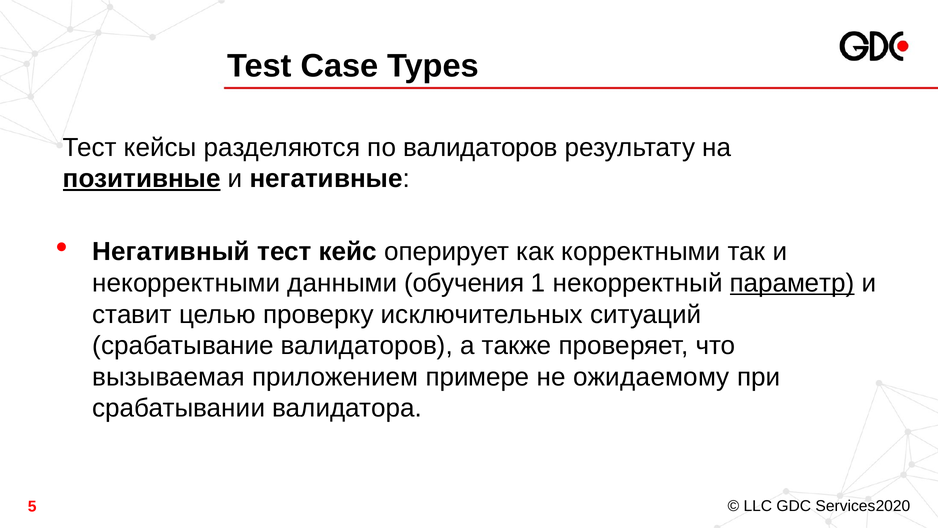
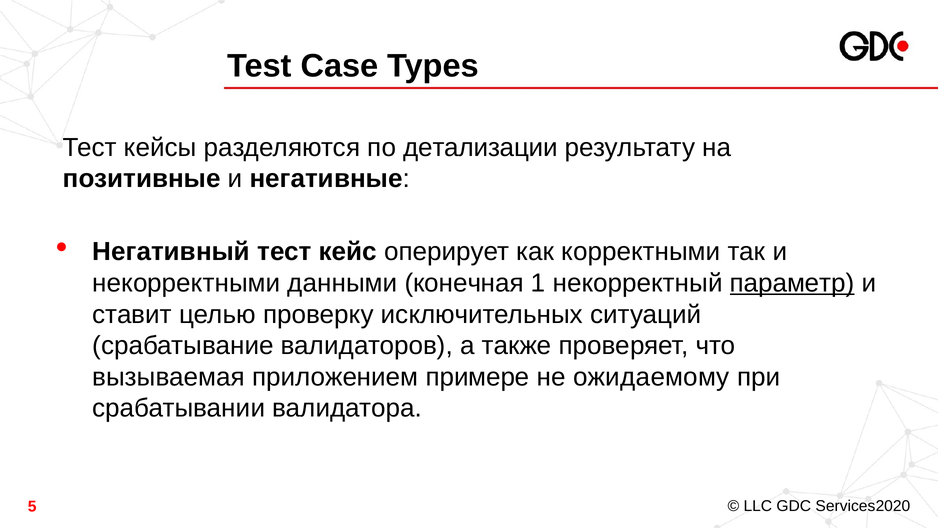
по валидаторов: валидаторов -> детализации
позитивные underline: present -> none
обучения: обучения -> конечная
